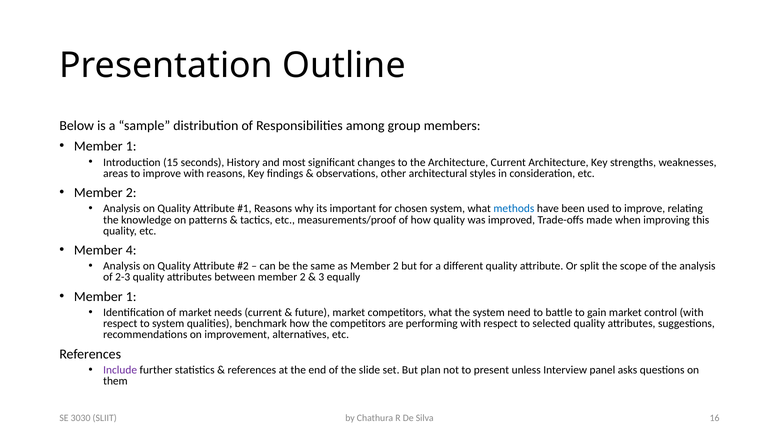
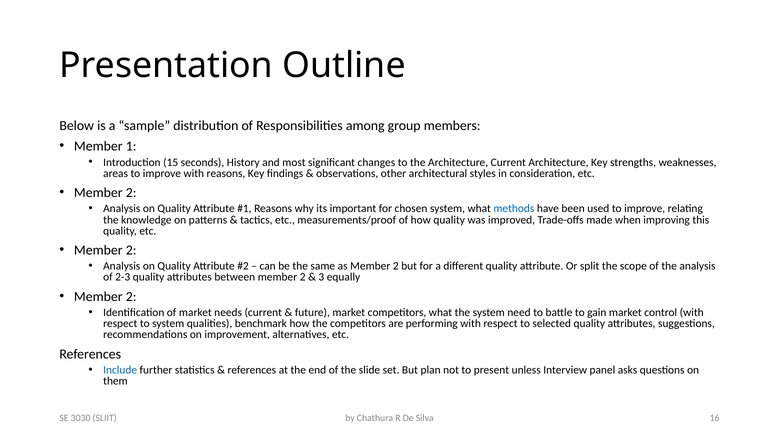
4 at (131, 250): 4 -> 2
1 at (131, 297): 1 -> 2
Include colour: purple -> blue
